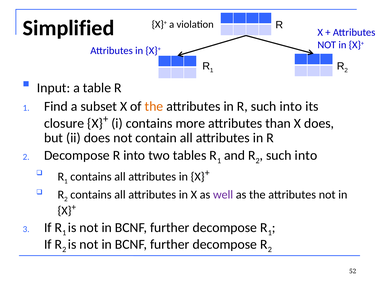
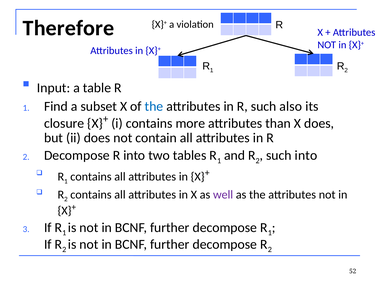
Simplified: Simplified -> Therefore
the at (154, 106) colour: orange -> blue
R such into: into -> also
